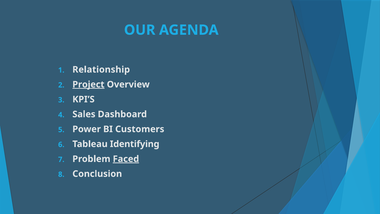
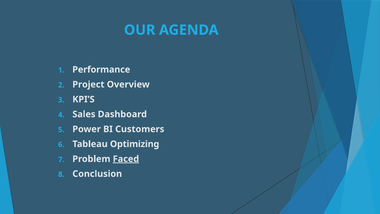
Relationship: Relationship -> Performance
Project underline: present -> none
Identifying: Identifying -> Optimizing
